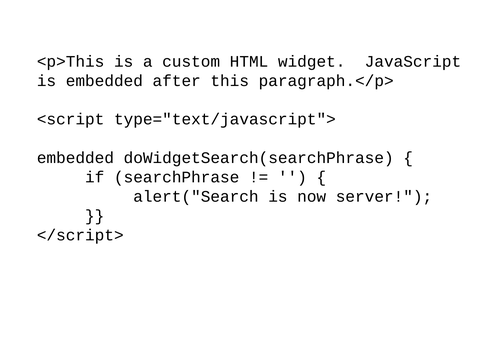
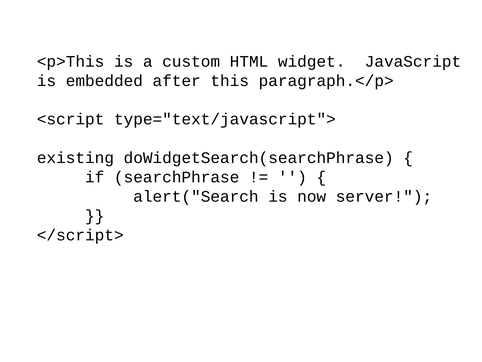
embedded at (75, 158): embedded -> existing
